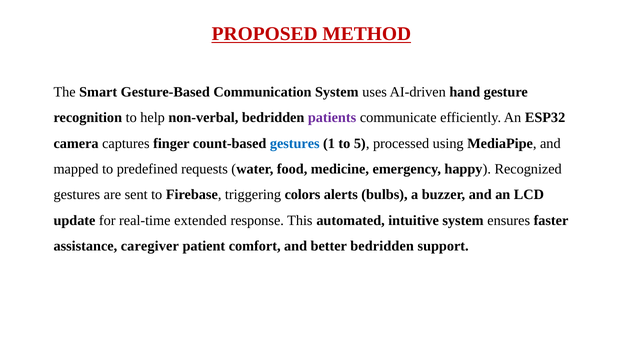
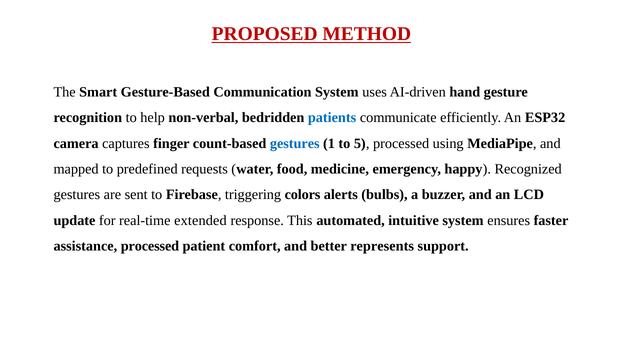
patients colour: purple -> blue
assistance caregiver: caregiver -> processed
better bedridden: bedridden -> represents
